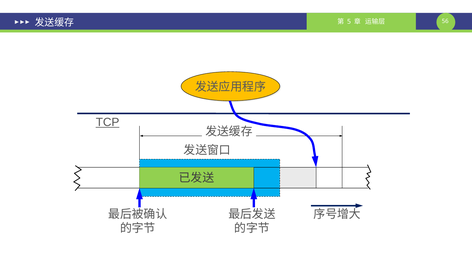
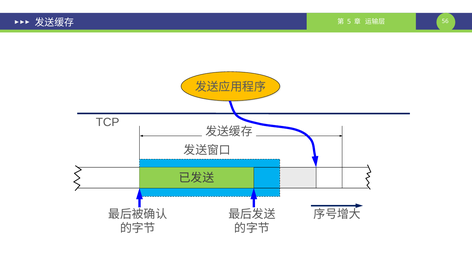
TCP underline: present -> none
